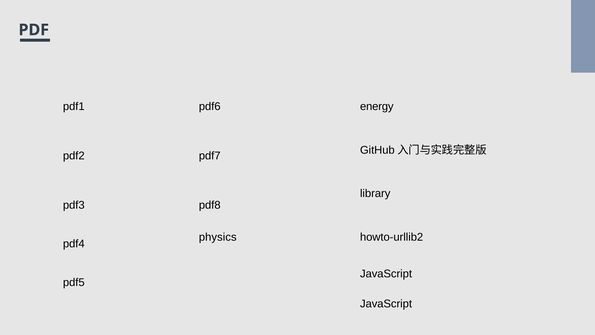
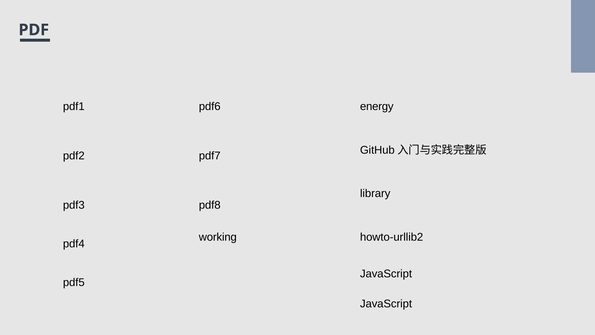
physics: physics -> working
